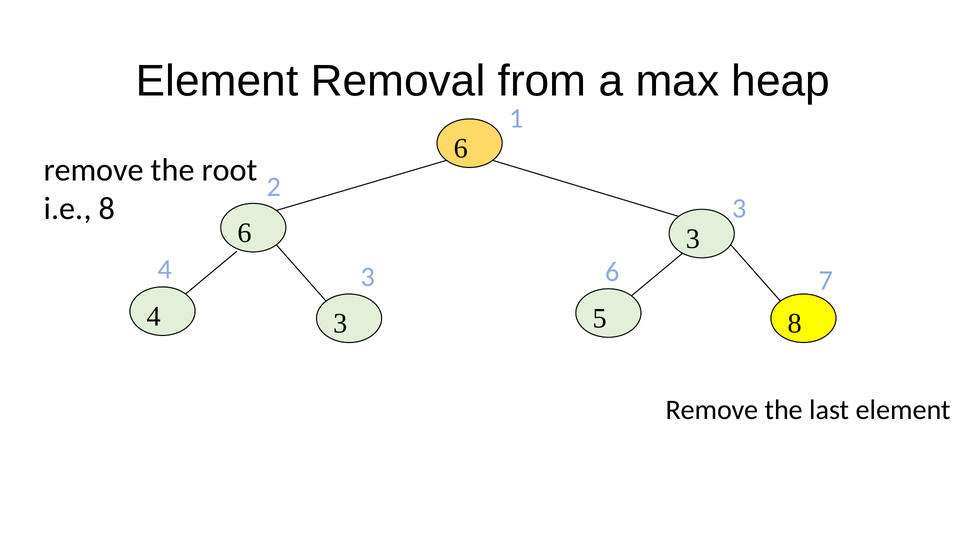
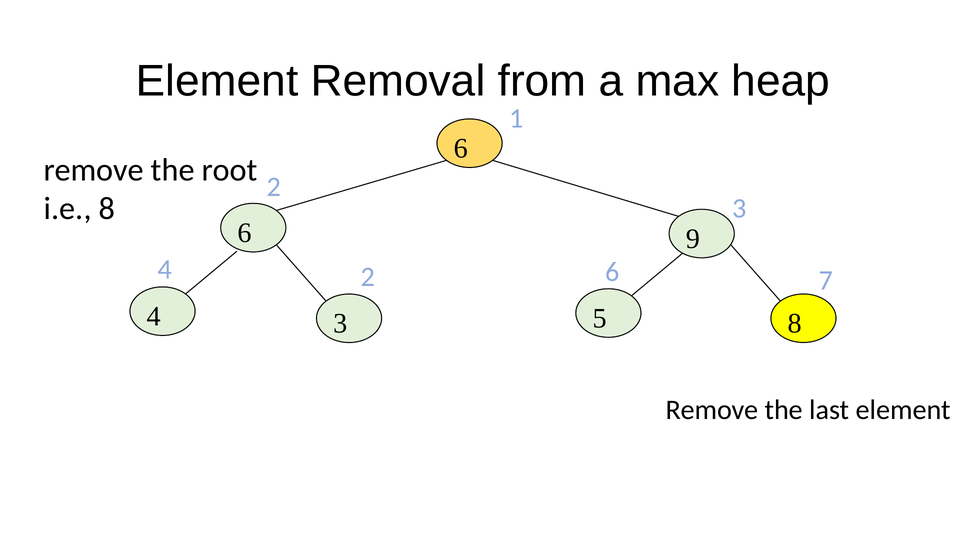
6 3: 3 -> 9
3 at (368, 277): 3 -> 2
